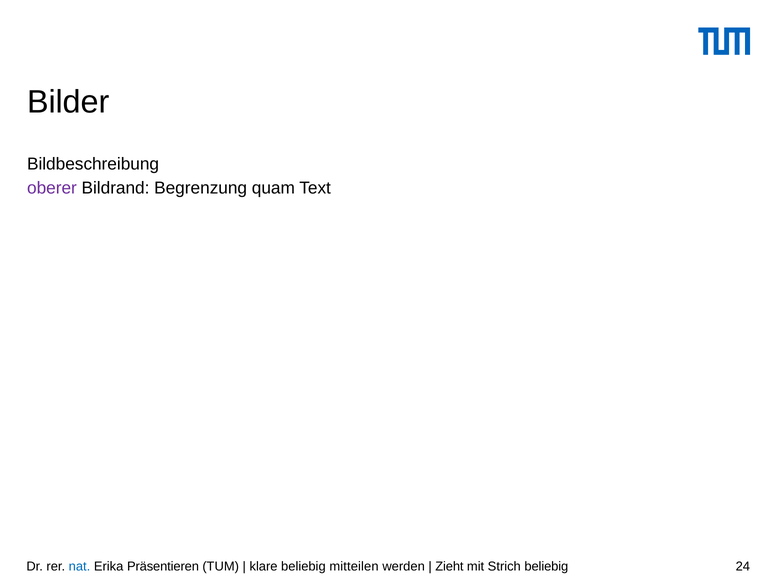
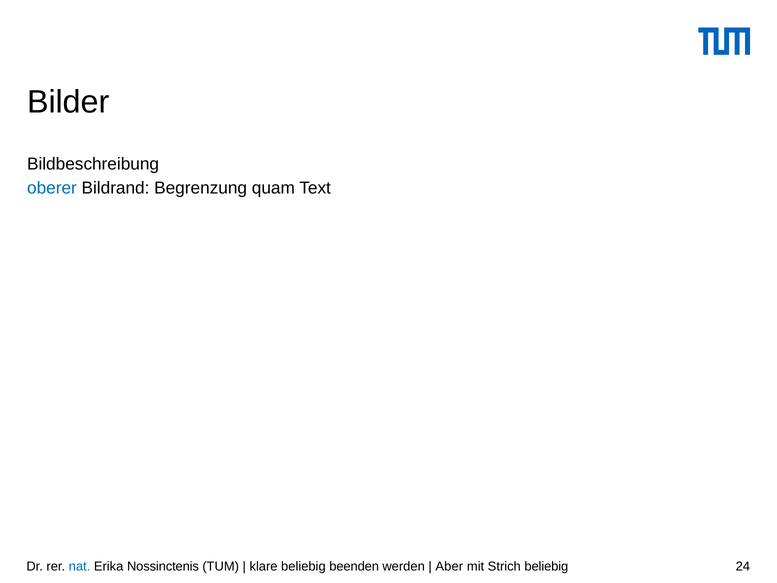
oberer colour: purple -> blue
Präsentieren: Präsentieren -> Nossinctenis
mitteilen: mitteilen -> beenden
Zieht: Zieht -> Aber
